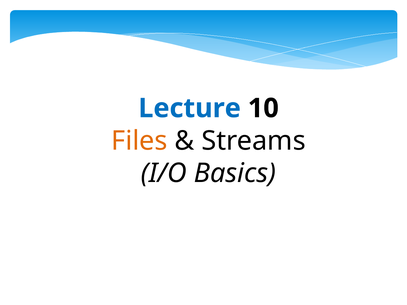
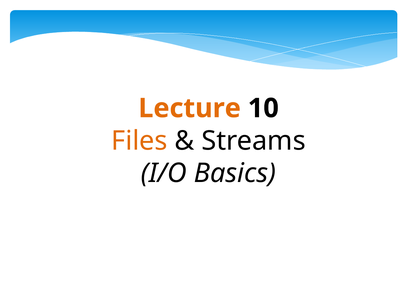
Lecture colour: blue -> orange
